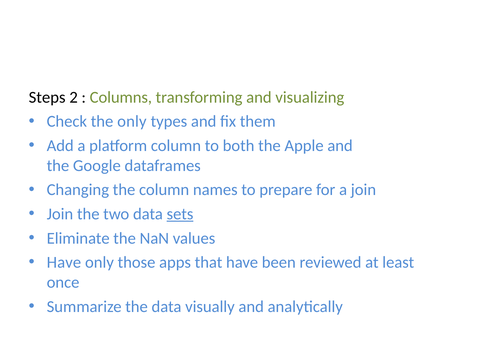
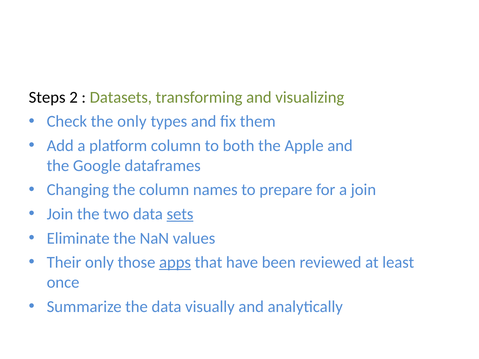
Columns: Columns -> Datasets
Have at (64, 263): Have -> Their
apps underline: none -> present
